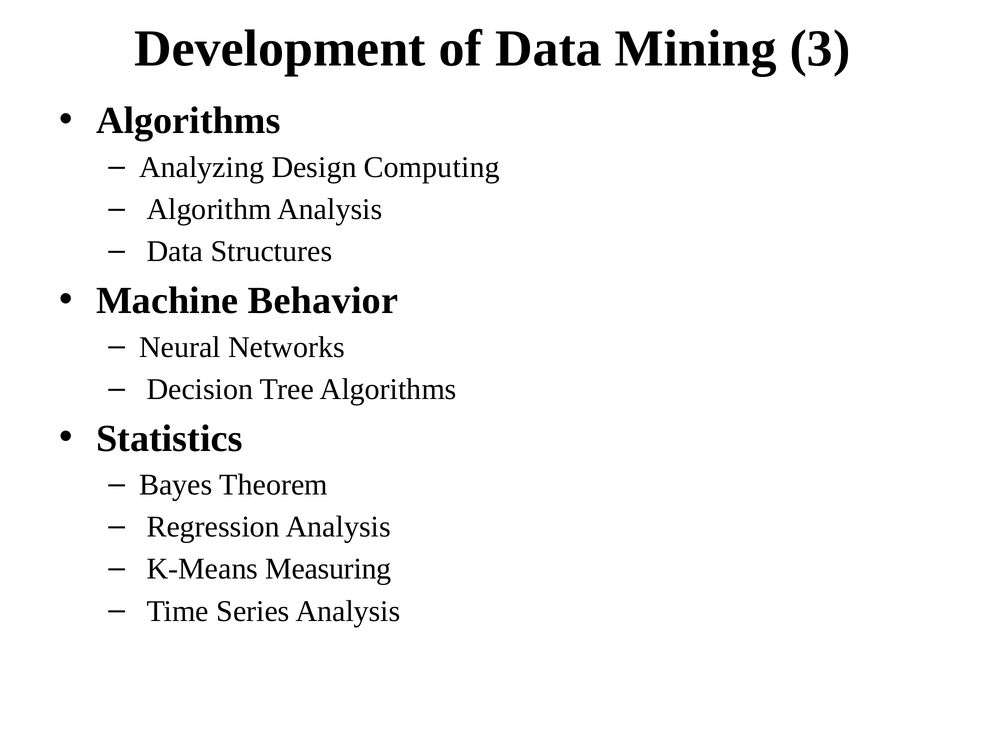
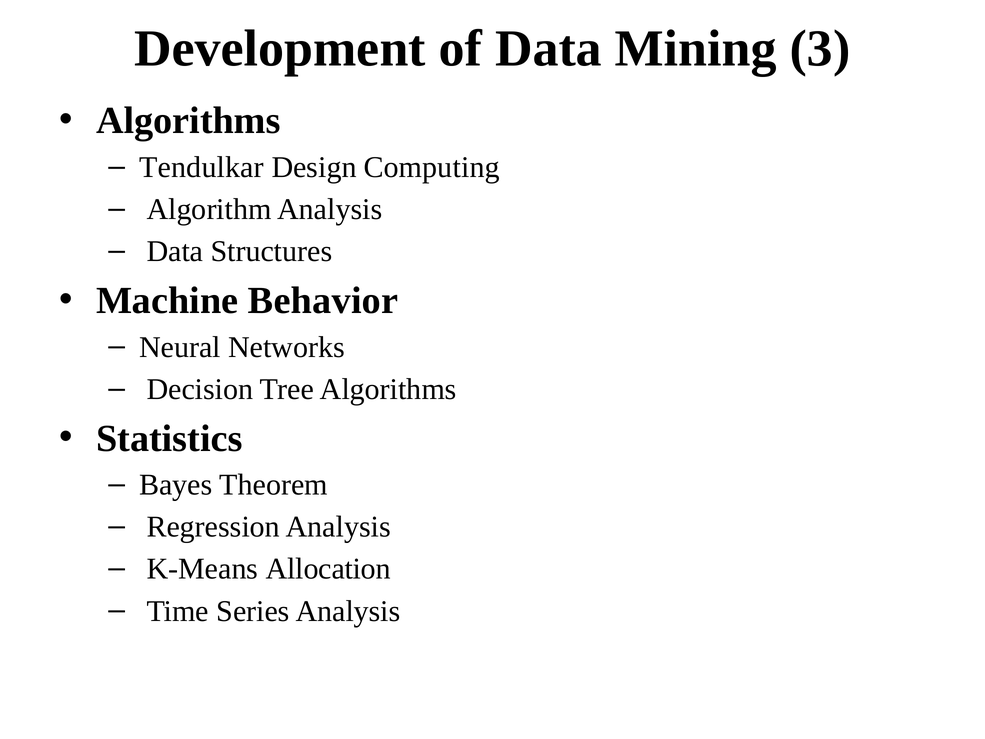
Analyzing: Analyzing -> Tendulkar
Measuring: Measuring -> Allocation
